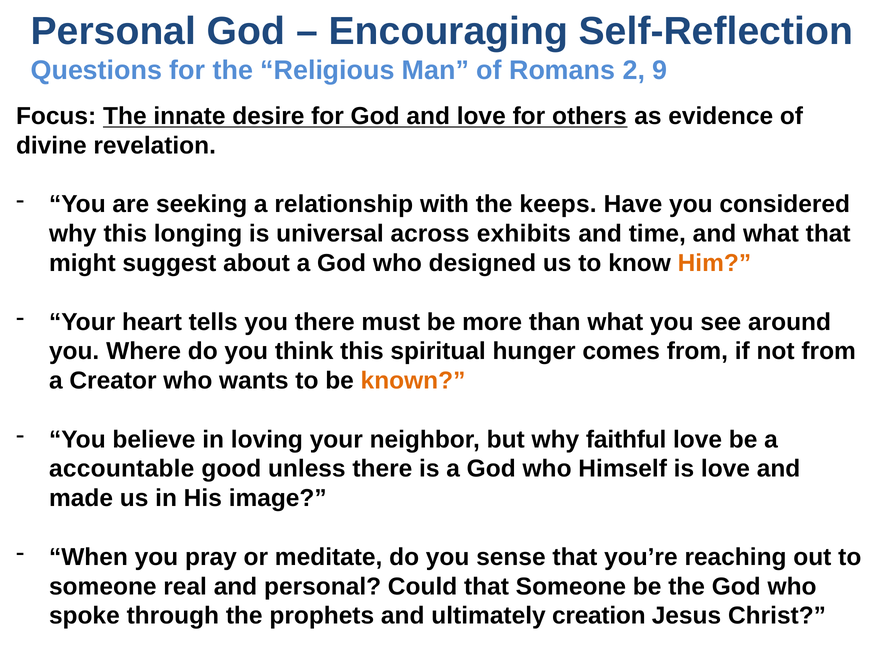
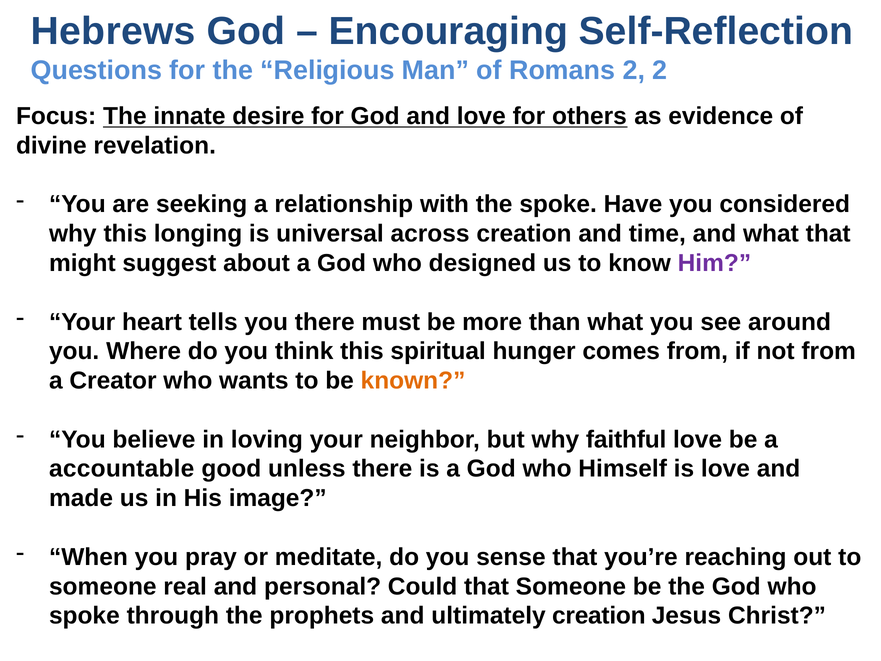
Personal at (113, 31): Personal -> Hebrews
2 9: 9 -> 2
the keeps: keeps -> spoke
across exhibits: exhibits -> creation
Him colour: orange -> purple
